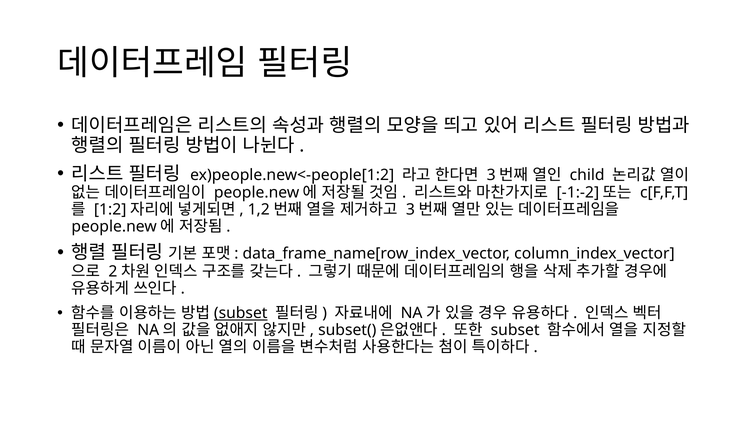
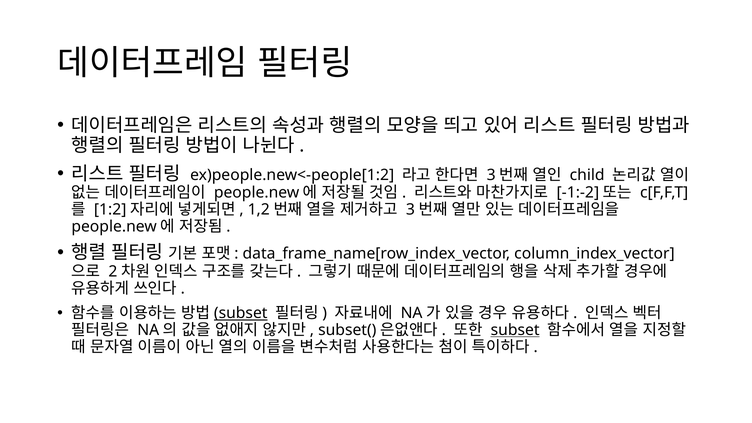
subset at (515, 330) underline: none -> present
